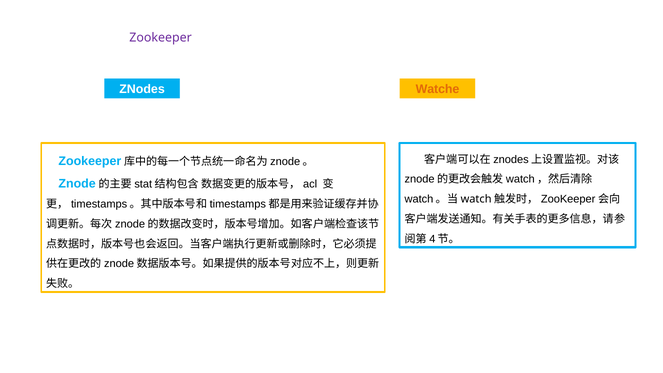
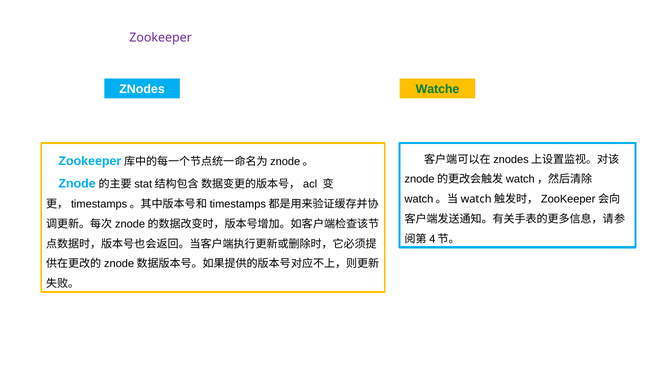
Watche colour: orange -> green
